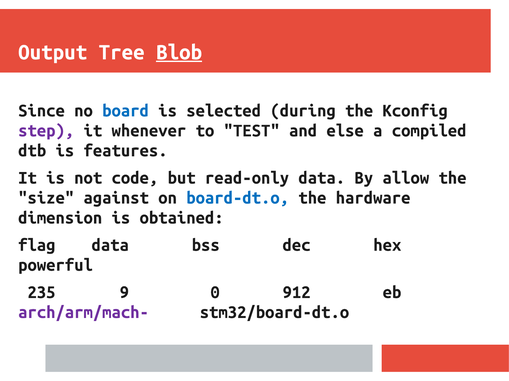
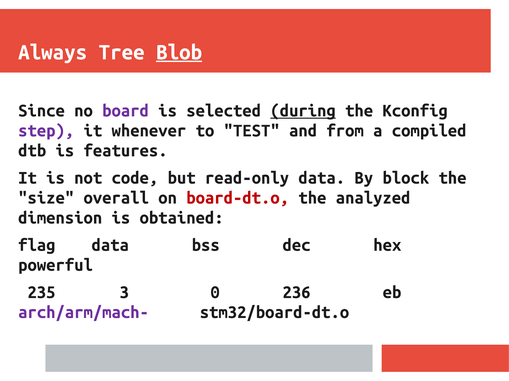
Output: Output -> Always
board colour: blue -> purple
during underline: none -> present
else: else -> from
allow: allow -> block
against: against -> overall
board-dt.o colour: blue -> red
hardware: hardware -> analyzed
9: 9 -> 3
912: 912 -> 236
